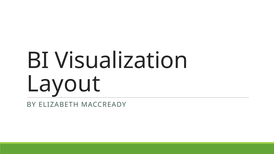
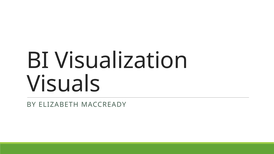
Layout: Layout -> Visuals
